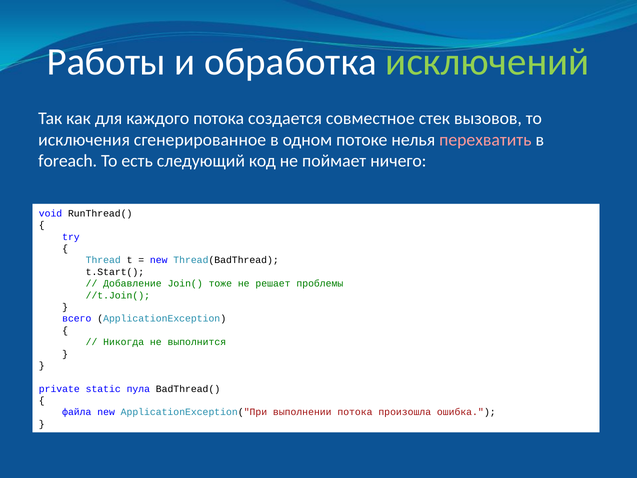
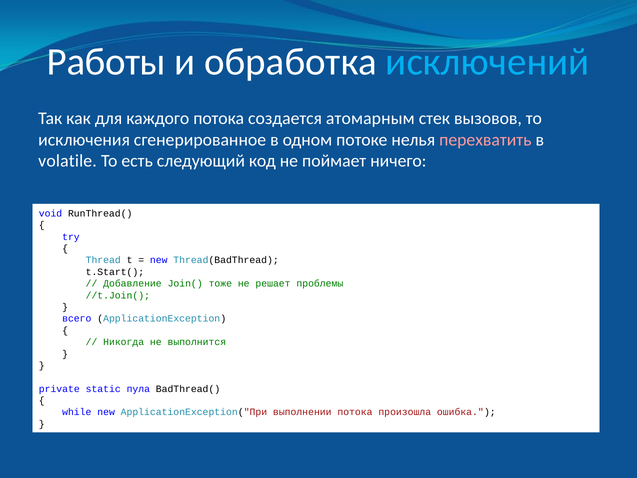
исключений colour: light green -> light blue
совместное: совместное -> атомарным
foreach: foreach -> volatile
файла: файла -> while
